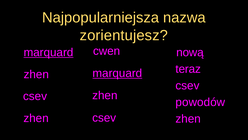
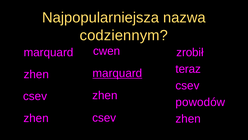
zorientujesz: zorientujesz -> codziennym
nową: nową -> zrobił
marquard at (49, 52) underline: present -> none
